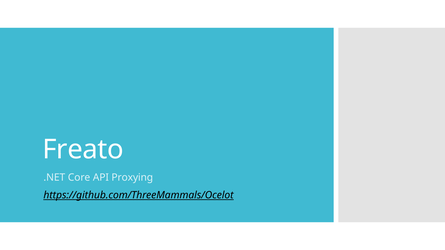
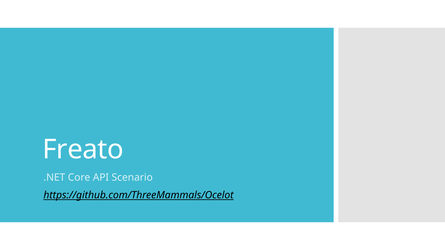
Proxying: Proxying -> Scenario
